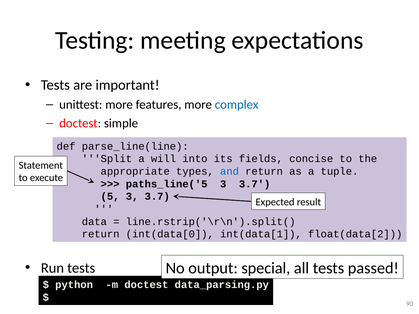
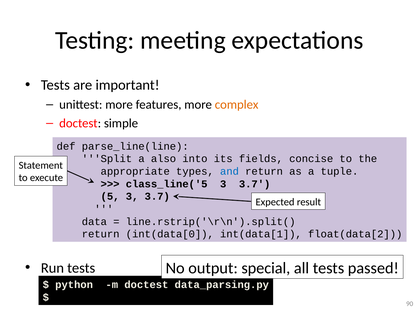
complex colour: blue -> orange
will: will -> also
paths_line('5: paths_line('5 -> class_line('5
